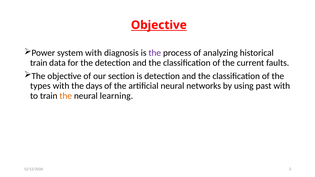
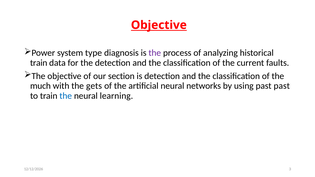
system with: with -> type
types: types -> much
days: days -> gets
past with: with -> past
the at (66, 96) colour: orange -> blue
